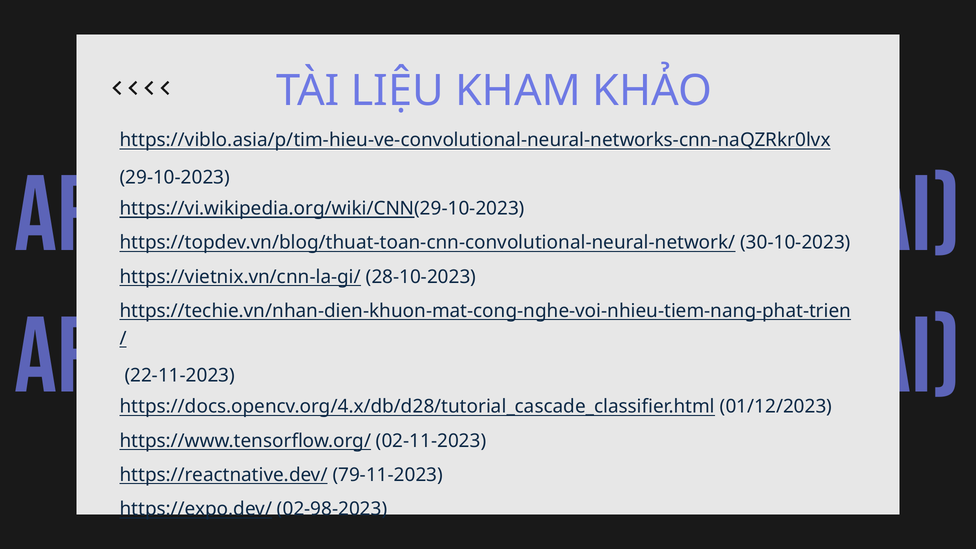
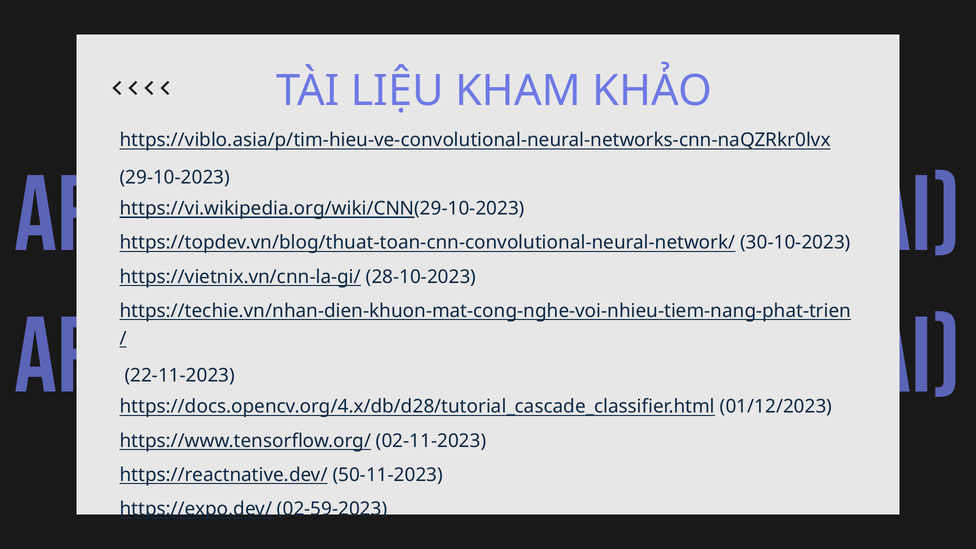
79-11-2023: 79-11-2023 -> 50-11-2023
02-98-2023: 02-98-2023 -> 02-59-2023
